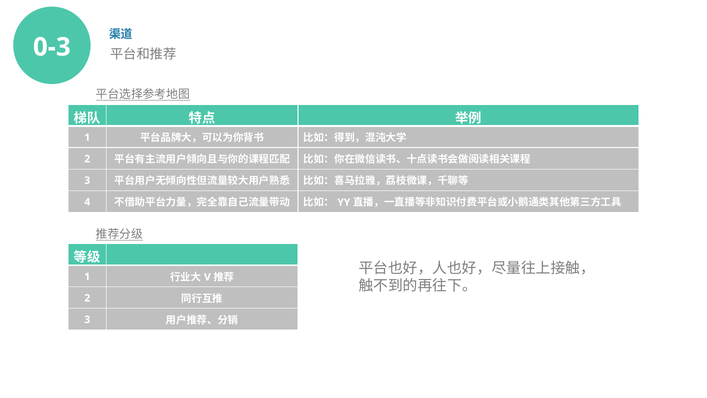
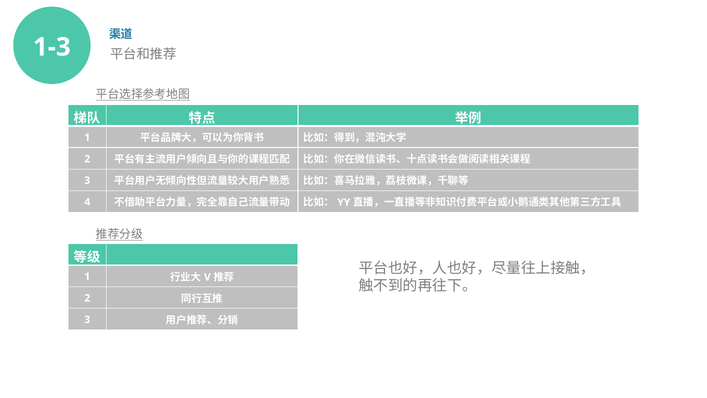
0-3: 0-3 -> 1-3
